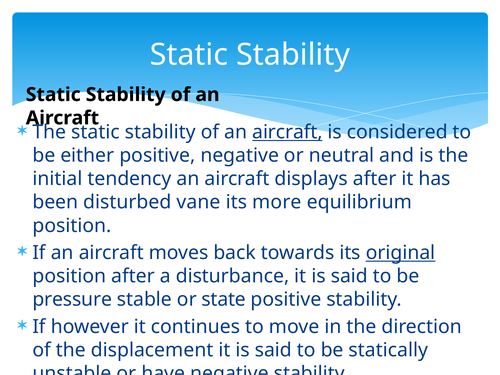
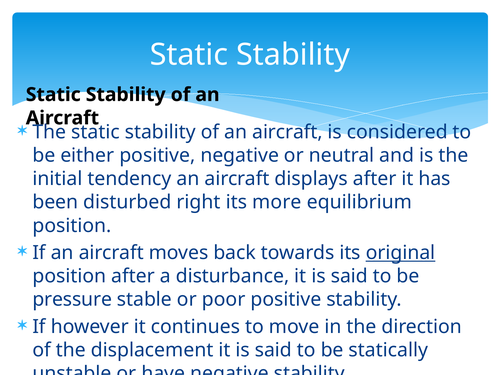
aircraft at (287, 132) underline: present -> none
vane: vane -> right
state: state -> poor
